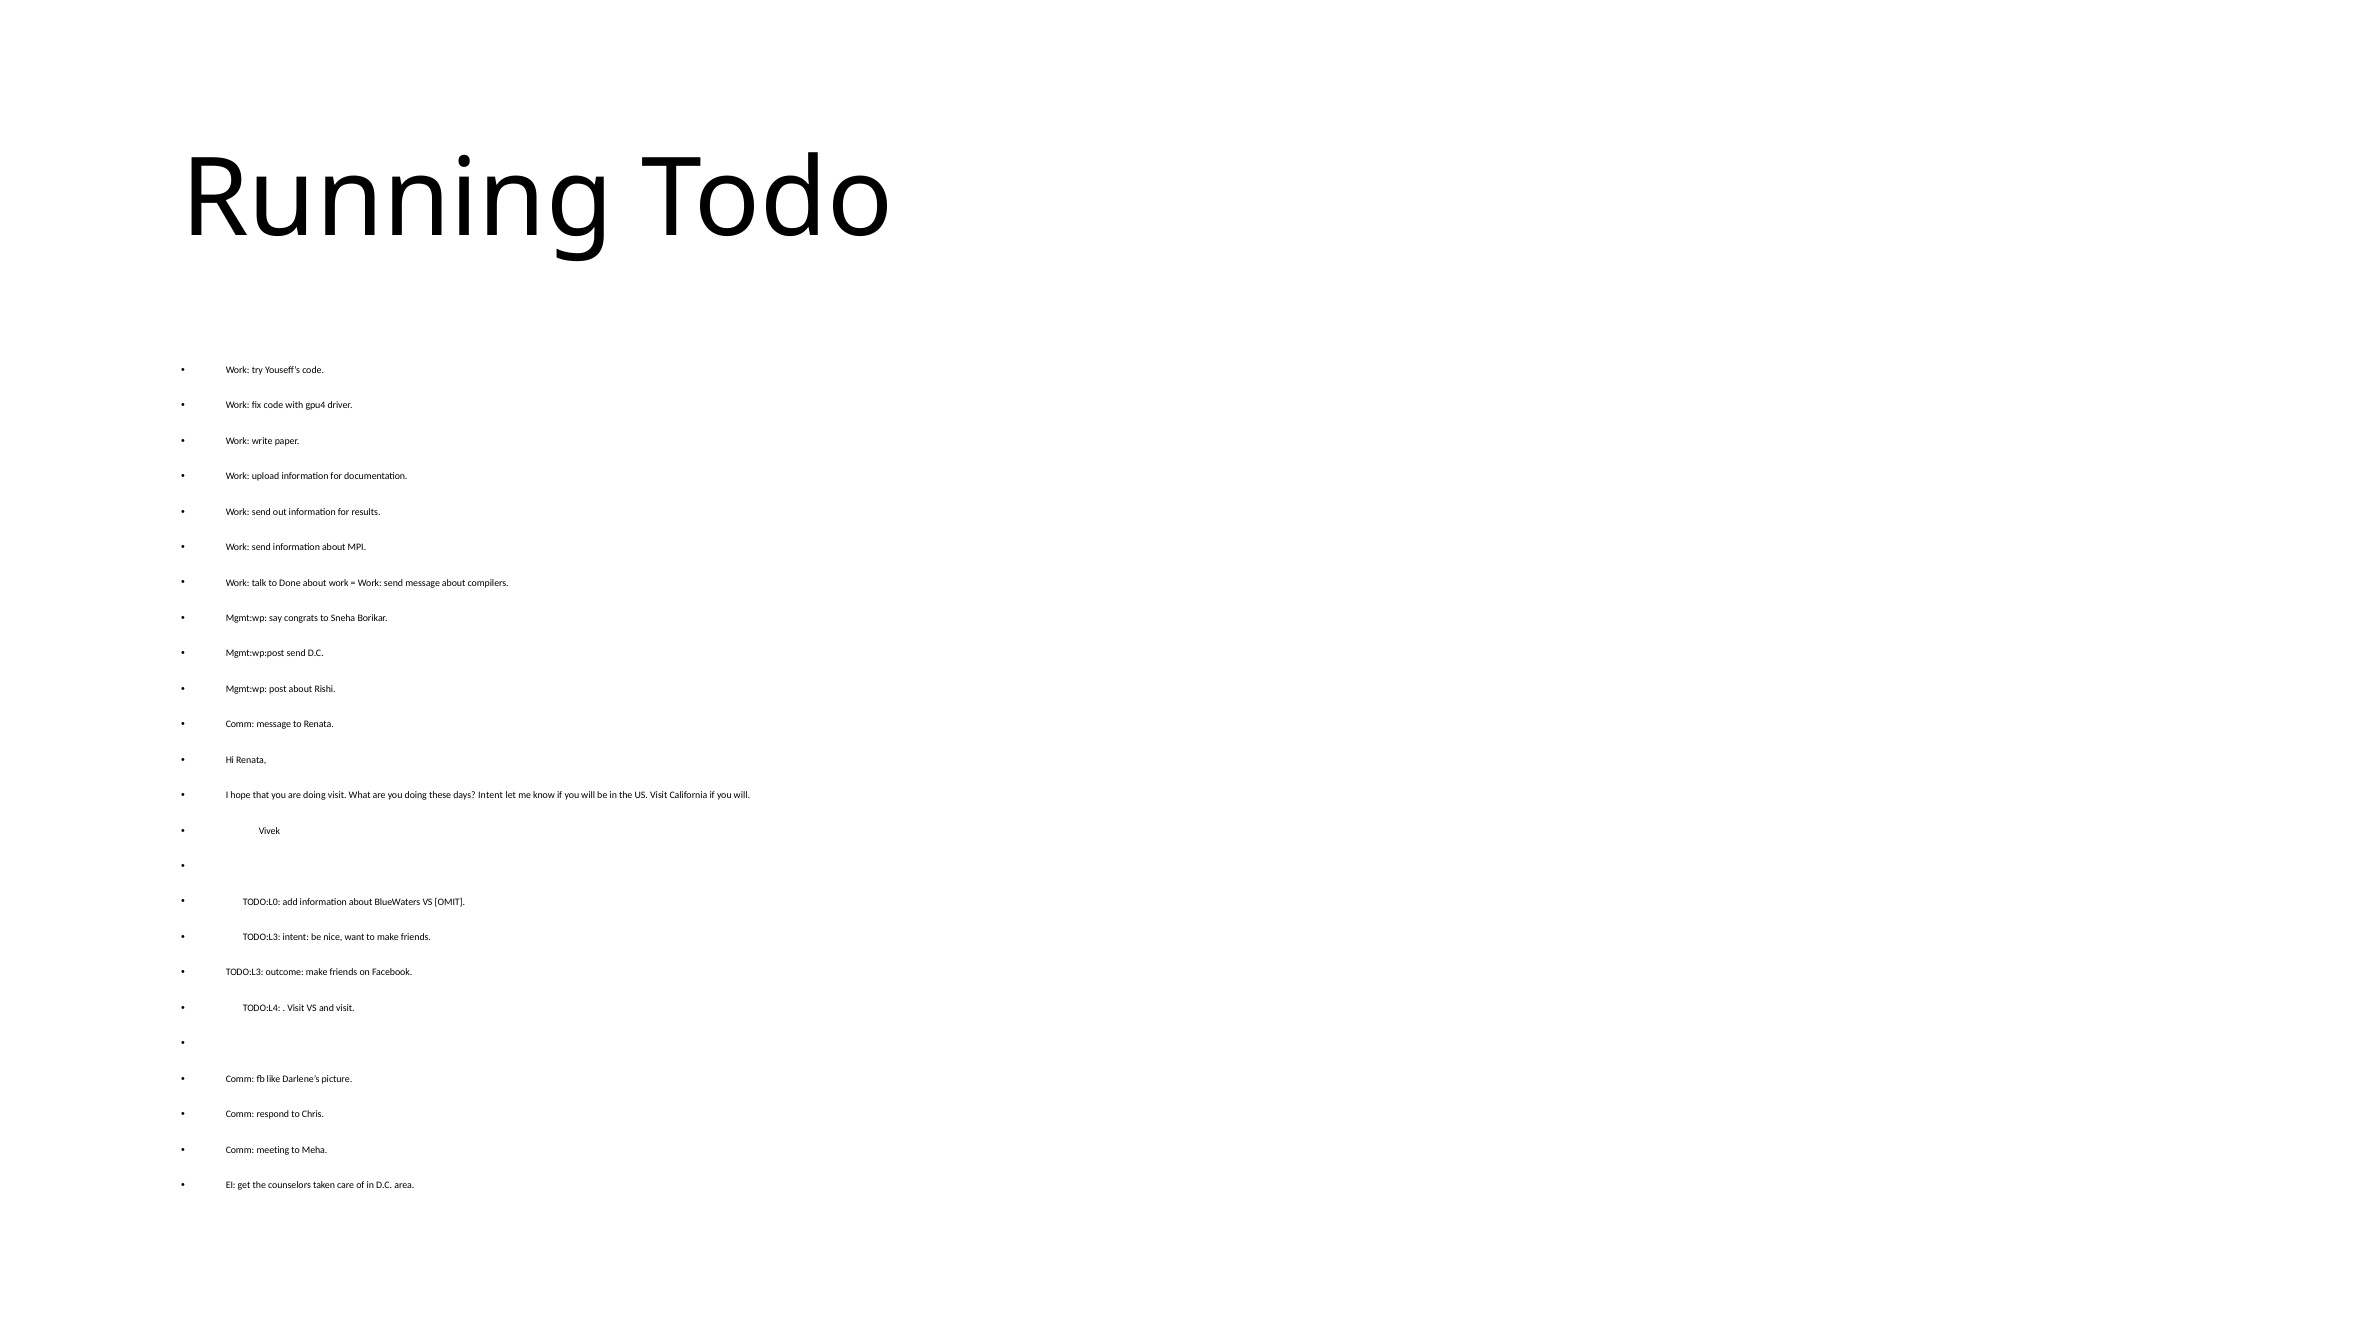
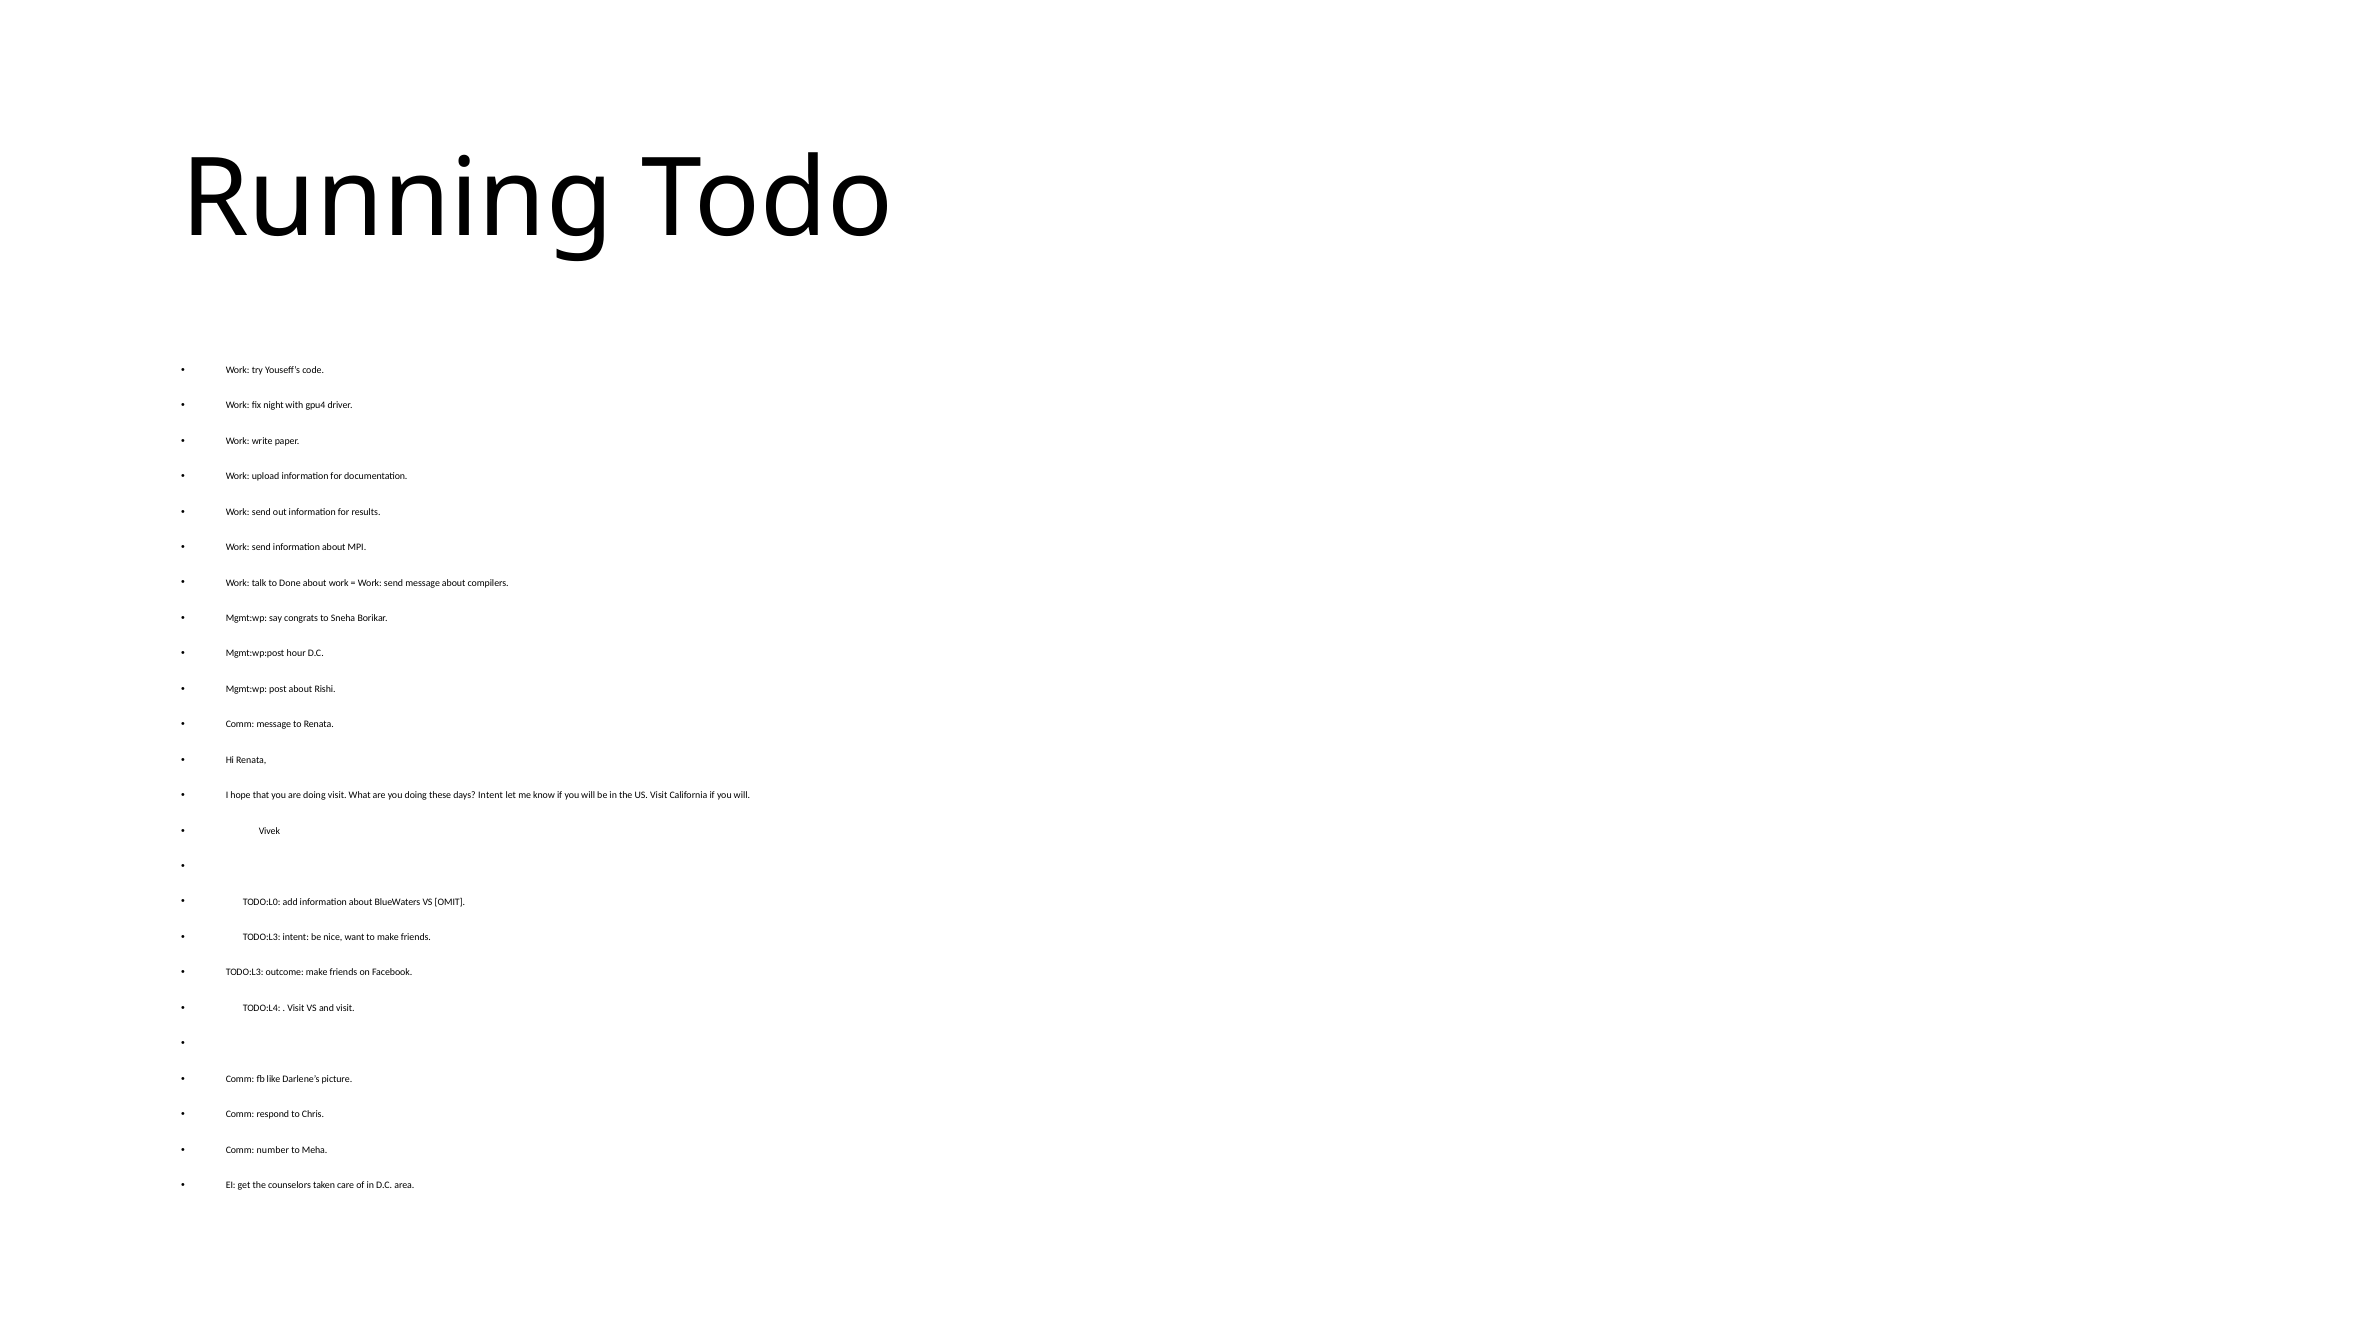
fix code: code -> night
Mgmt:wp:post send: send -> hour
meeting: meeting -> number
